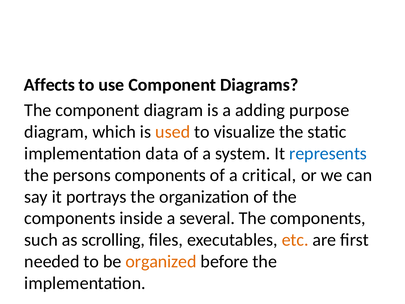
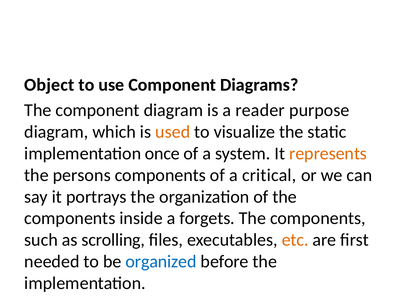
Affects: Affects -> Object
adding: adding -> reader
data: data -> once
represents colour: blue -> orange
several: several -> forgets
organized colour: orange -> blue
